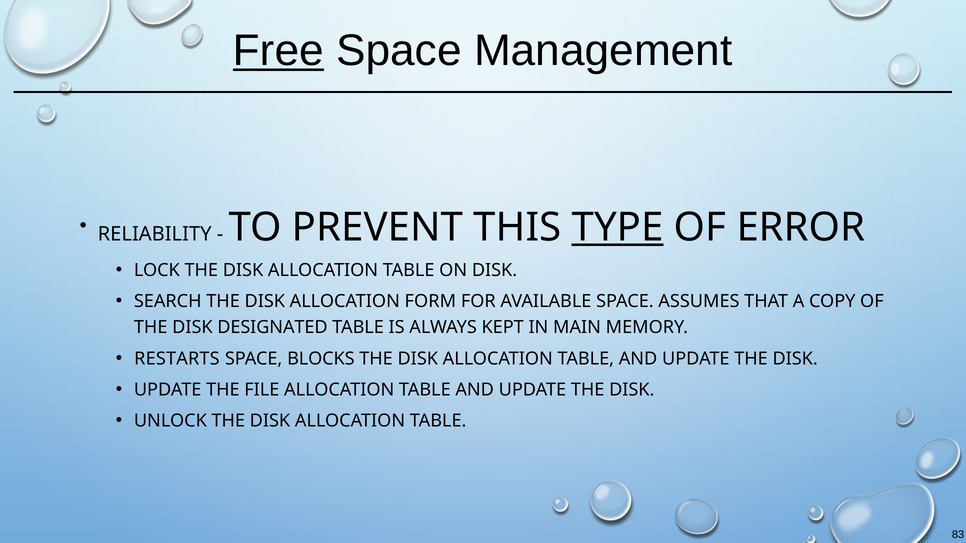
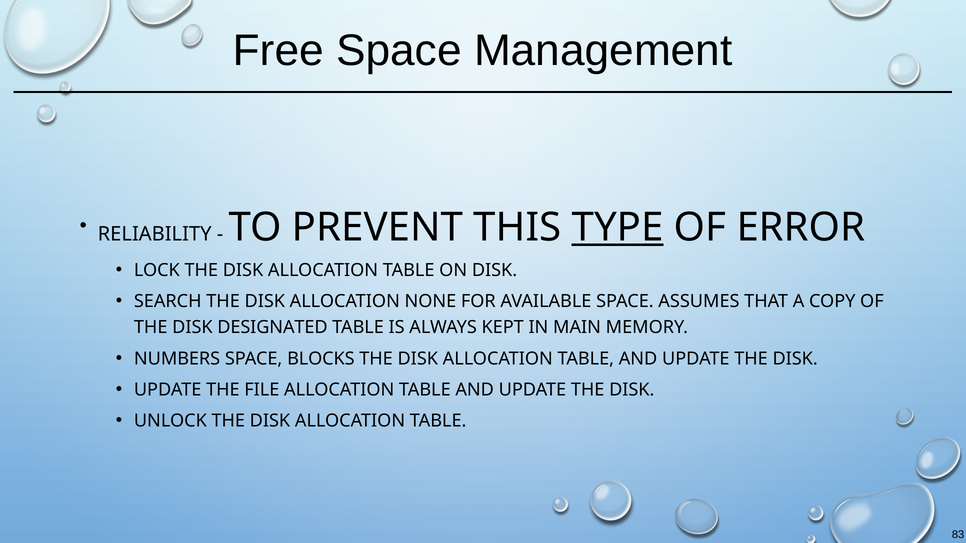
Free underline: present -> none
FORM: FORM -> NONE
RESTARTS: RESTARTS -> NUMBERS
